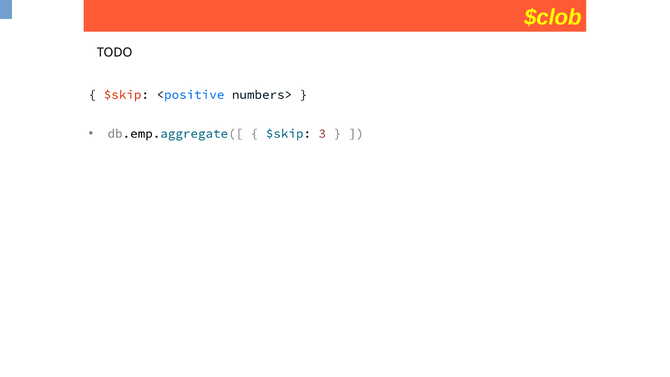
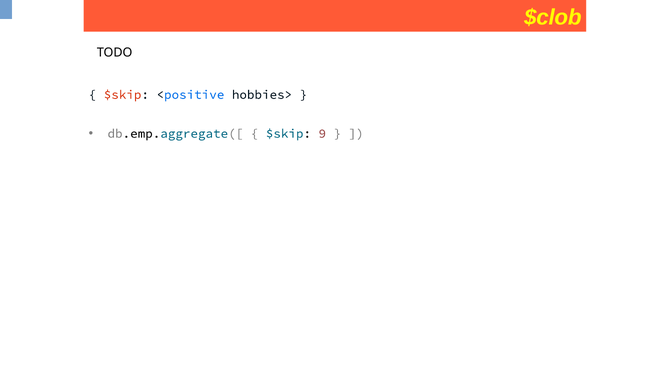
numbers>: numbers> -> hobbies>
3: 3 -> 9
